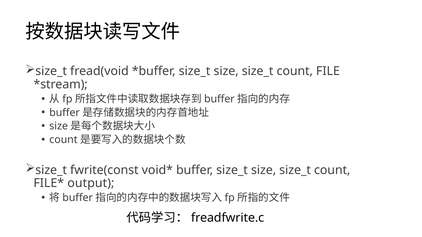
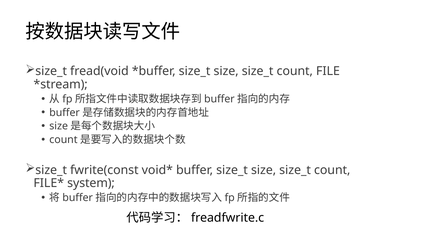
output: output -> system
